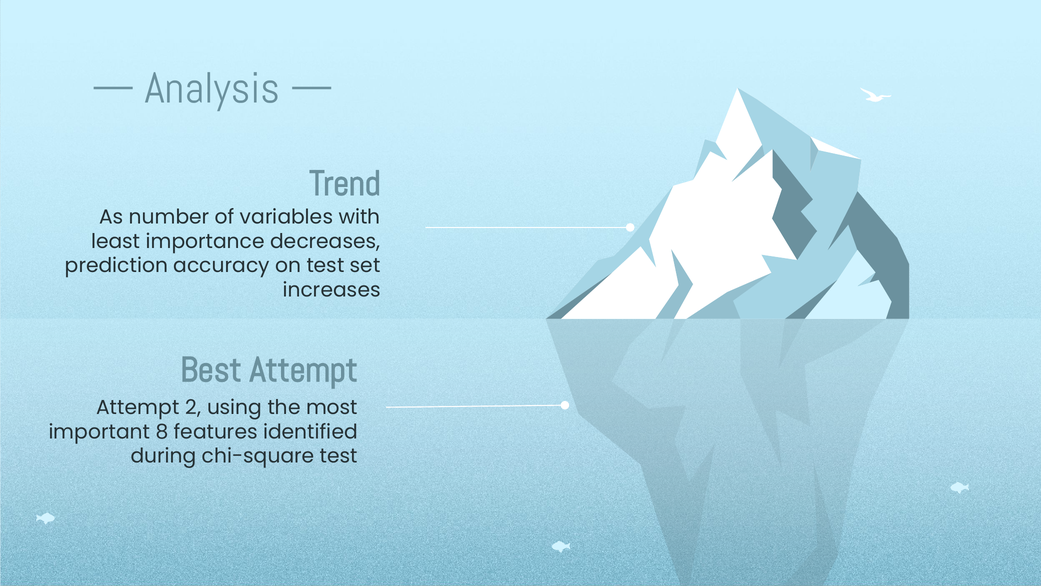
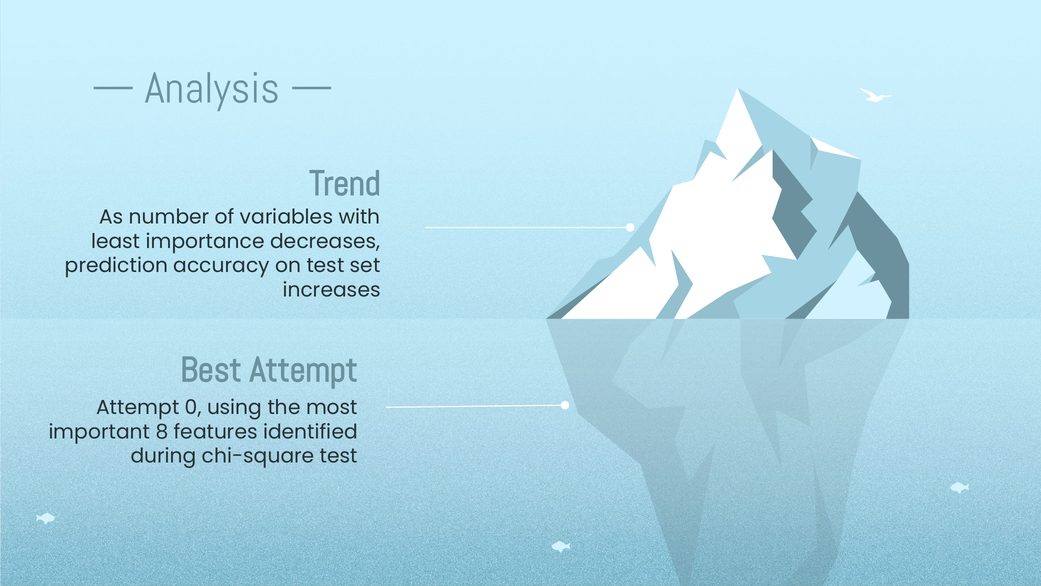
2: 2 -> 0
